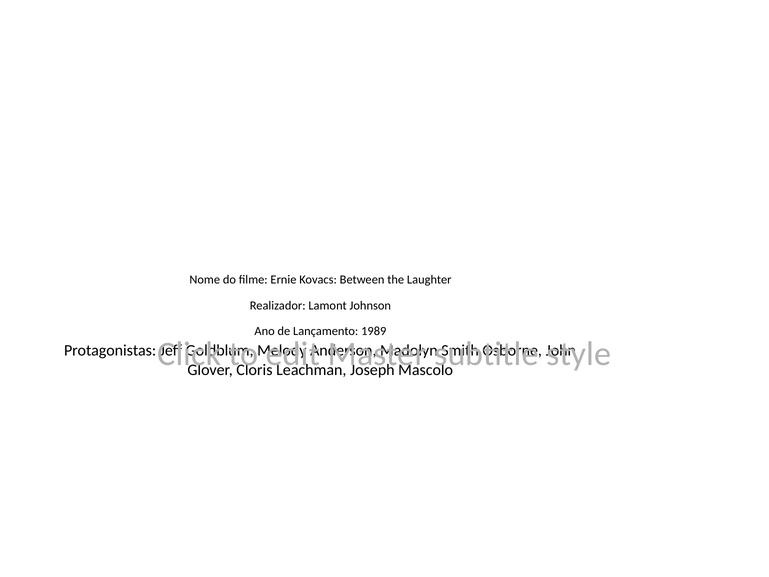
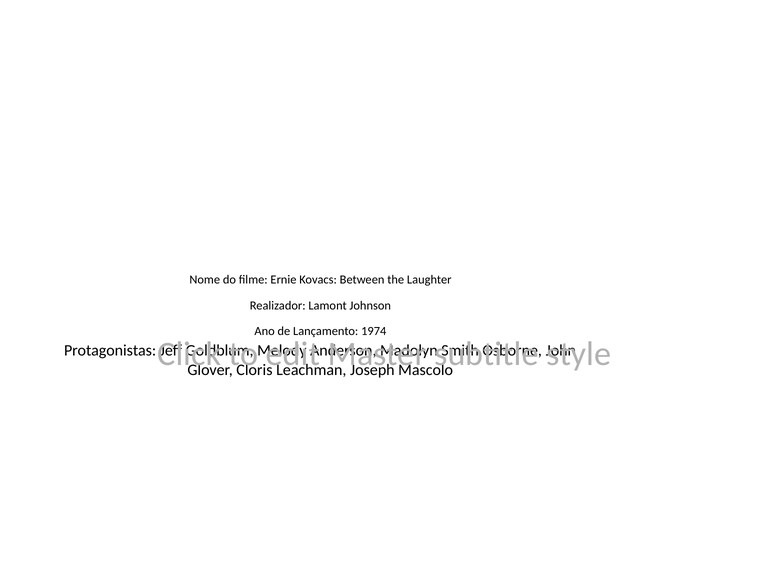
1989: 1989 -> 1974
